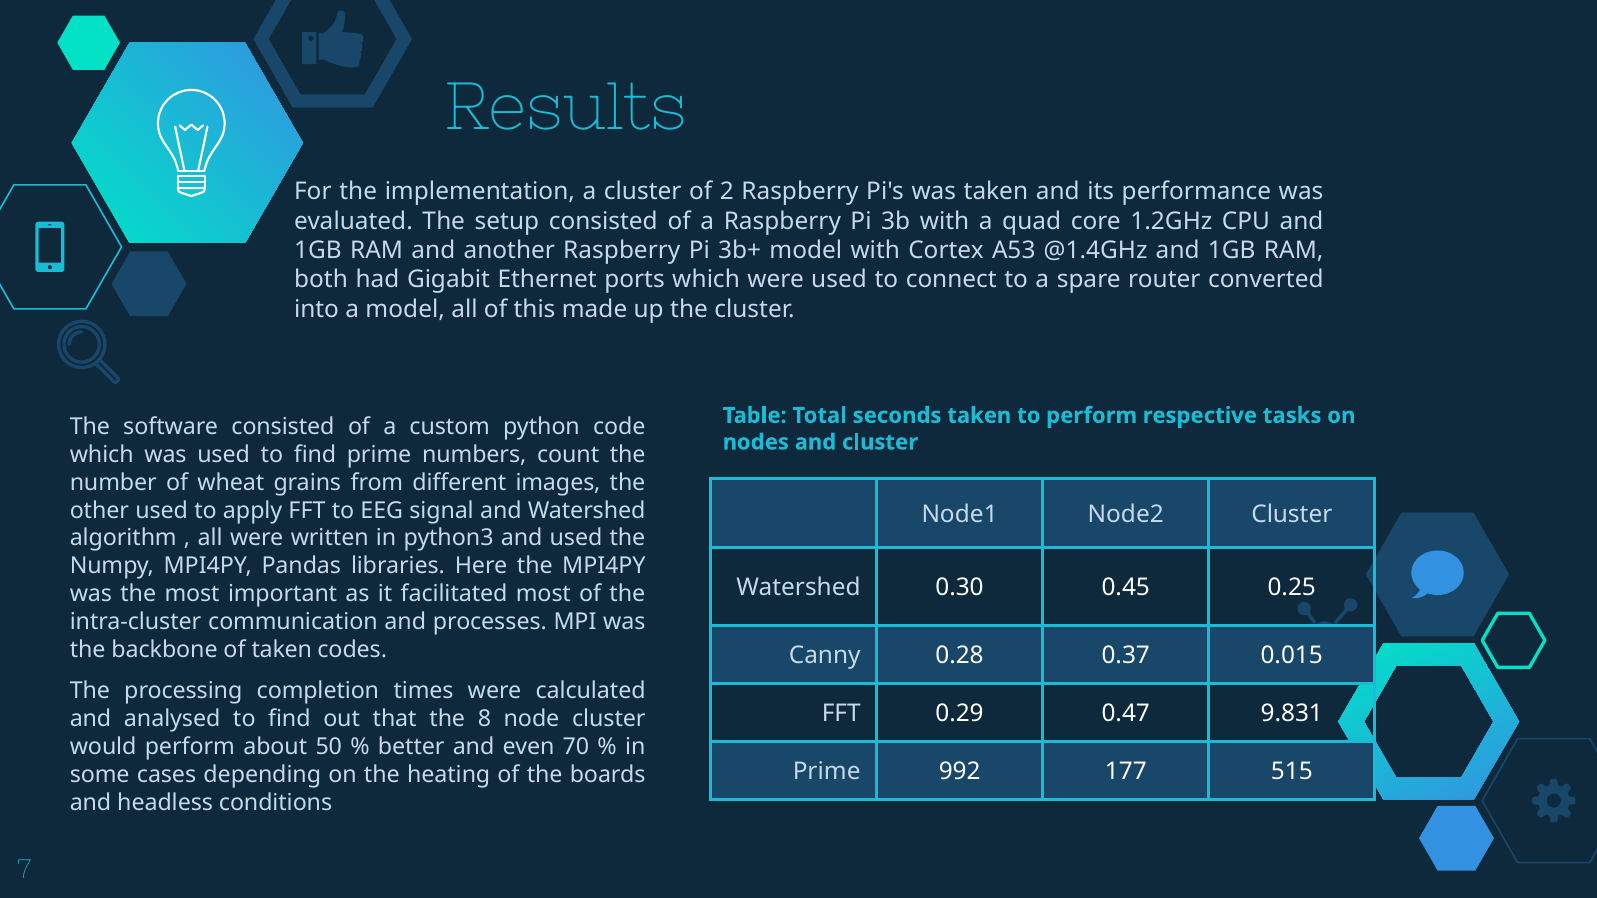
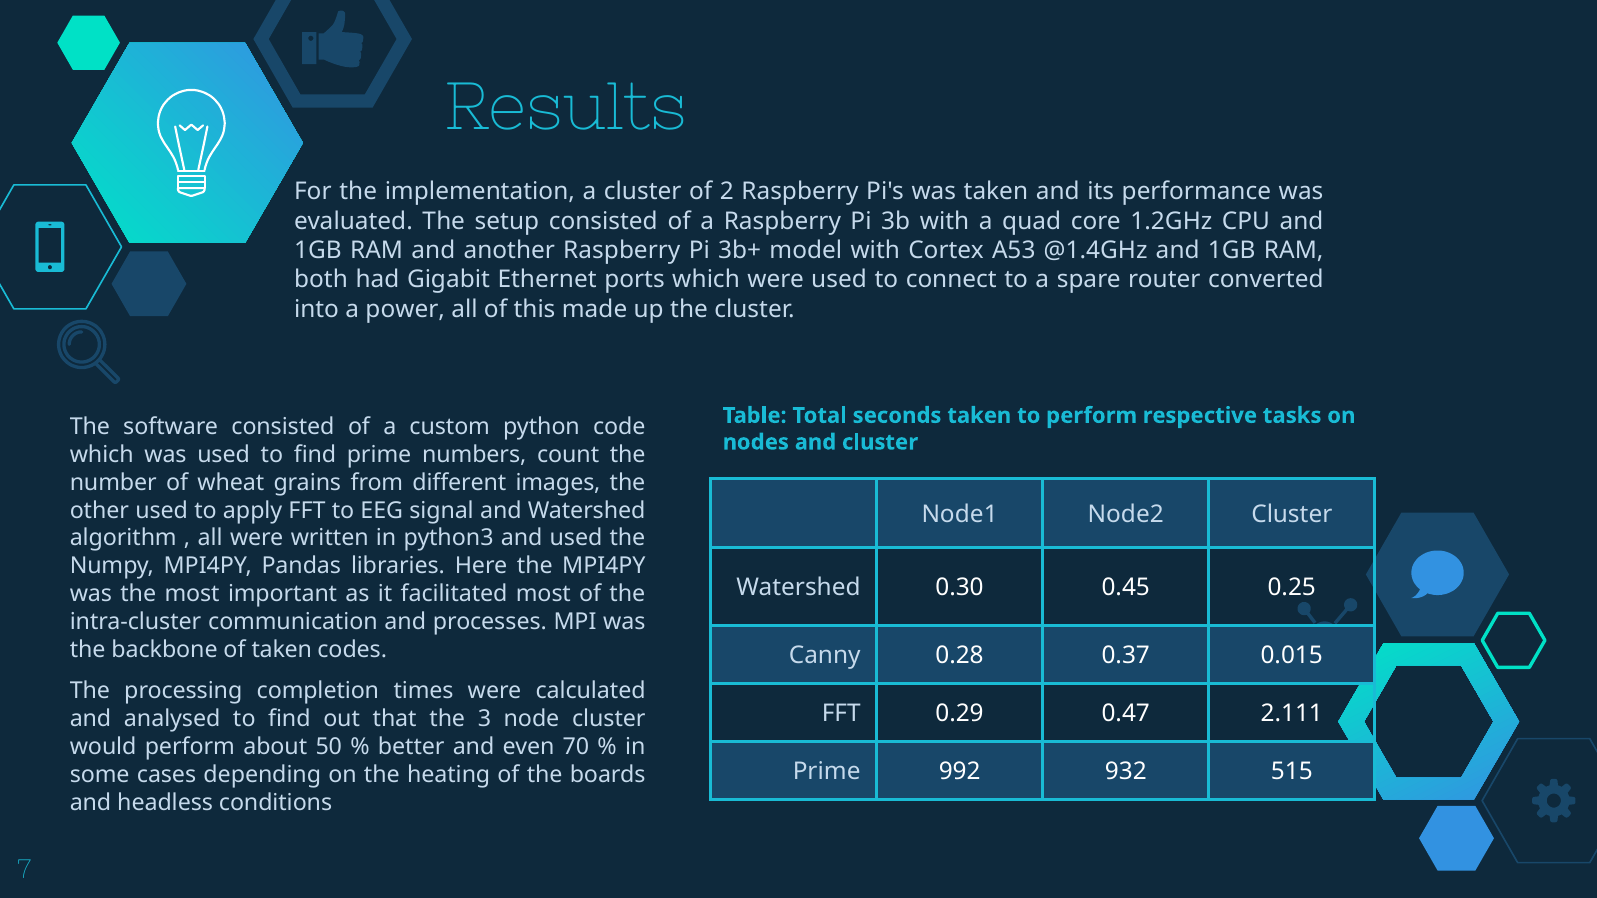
a model: model -> power
9.831: 9.831 -> 2.111
8: 8 -> 3
177: 177 -> 932
